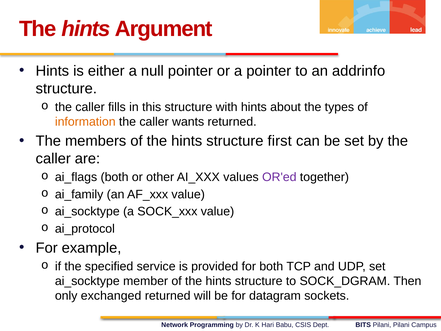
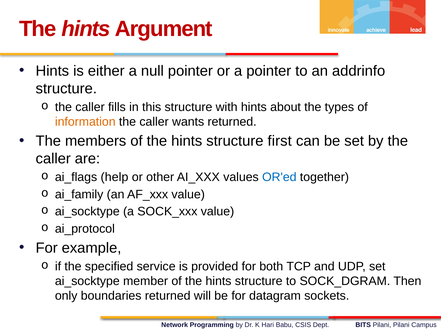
ai_flags both: both -> help
OR'ed colour: purple -> blue
exchanged: exchanged -> boundaries
